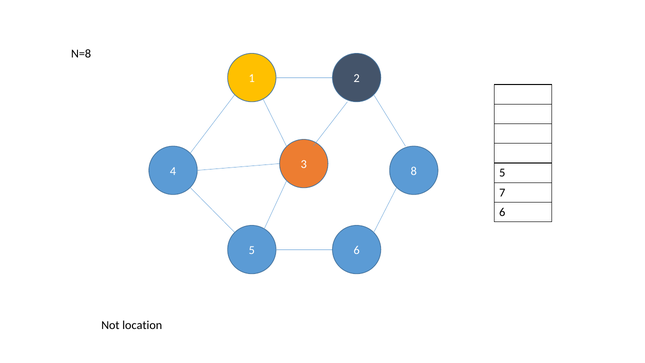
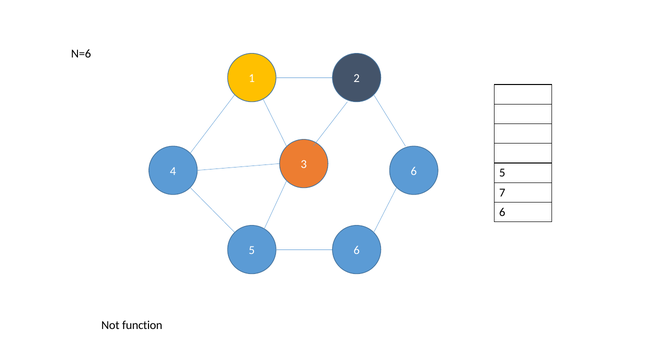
N=8: N=8 -> N=6
4 8: 8 -> 6
location: location -> function
